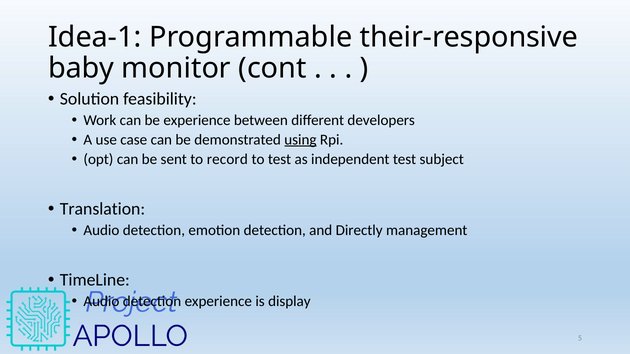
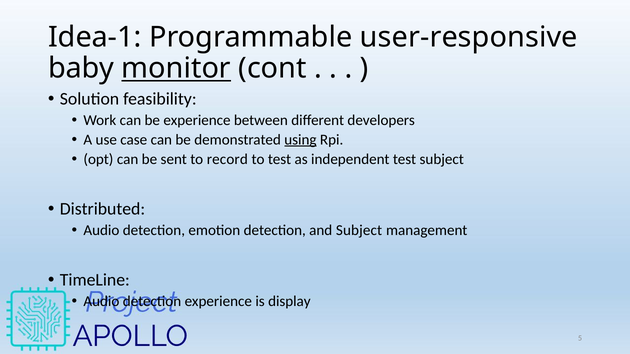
their-responsive: their-responsive -> user-responsive
monitor underline: none -> present
Translation: Translation -> Distributed
and Directly: Directly -> Subject
